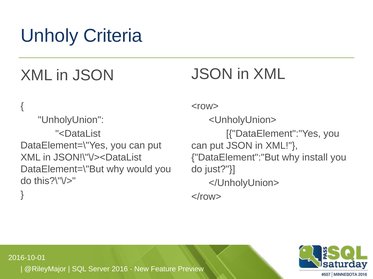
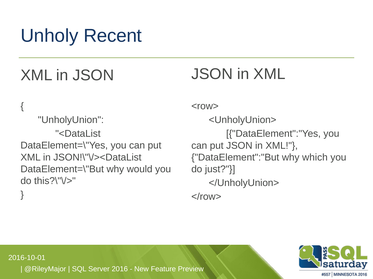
Criteria: Criteria -> Recent
install: install -> which
